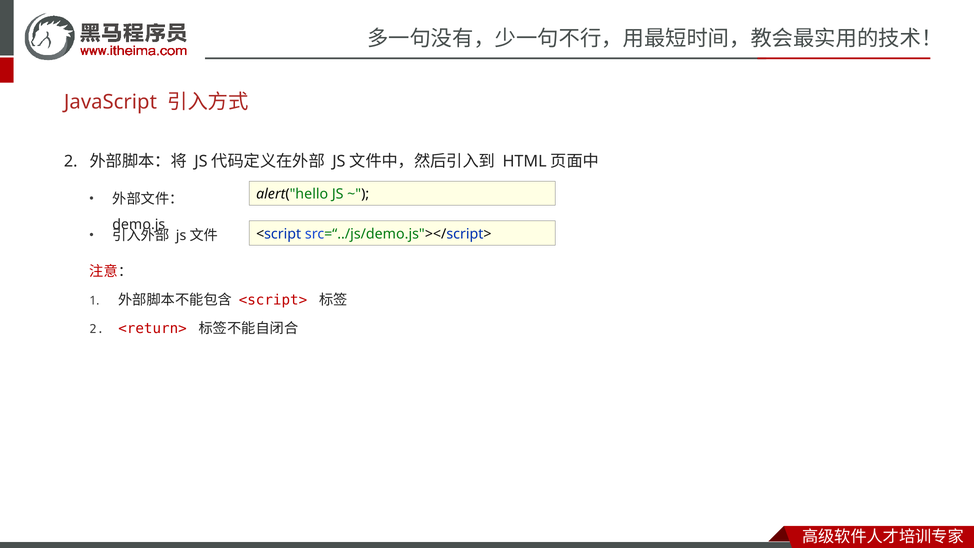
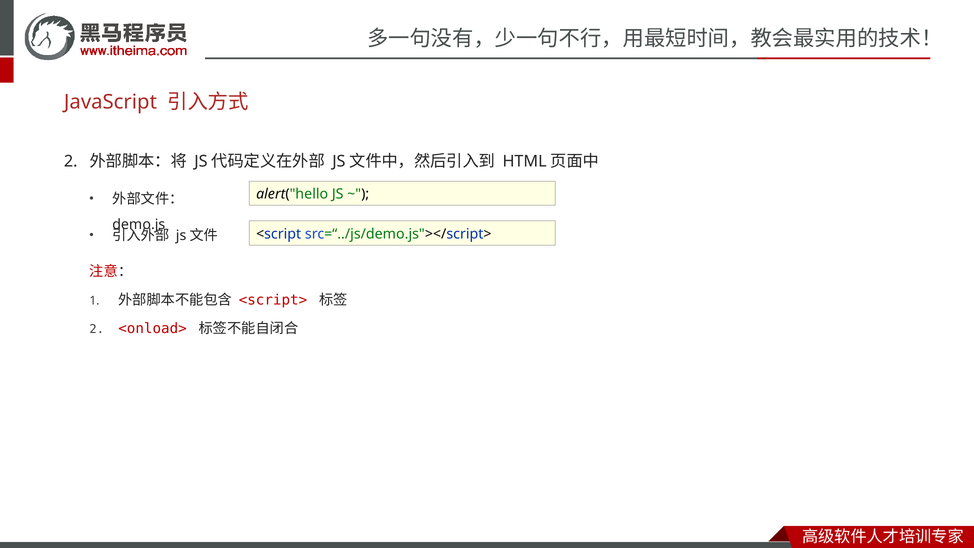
<return>: <return> -> <onload>
